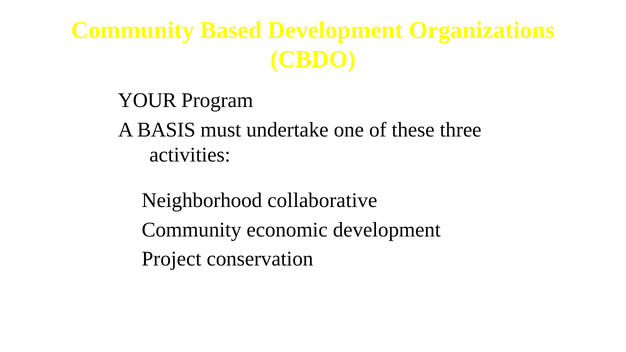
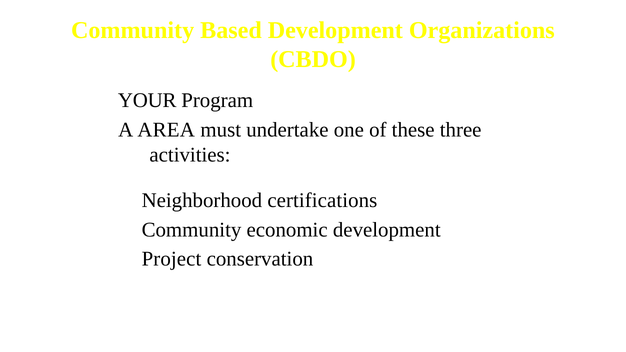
BASIS: BASIS -> AREA
collaborative: collaborative -> certifications
